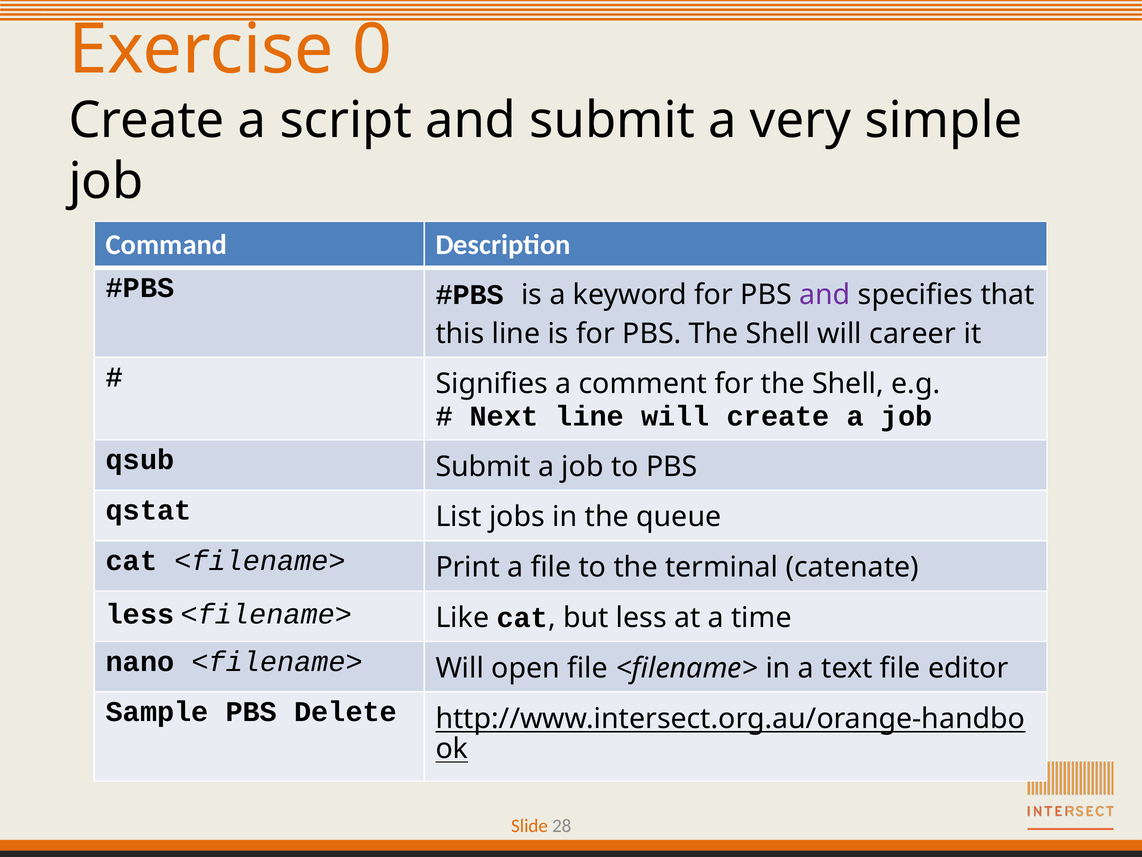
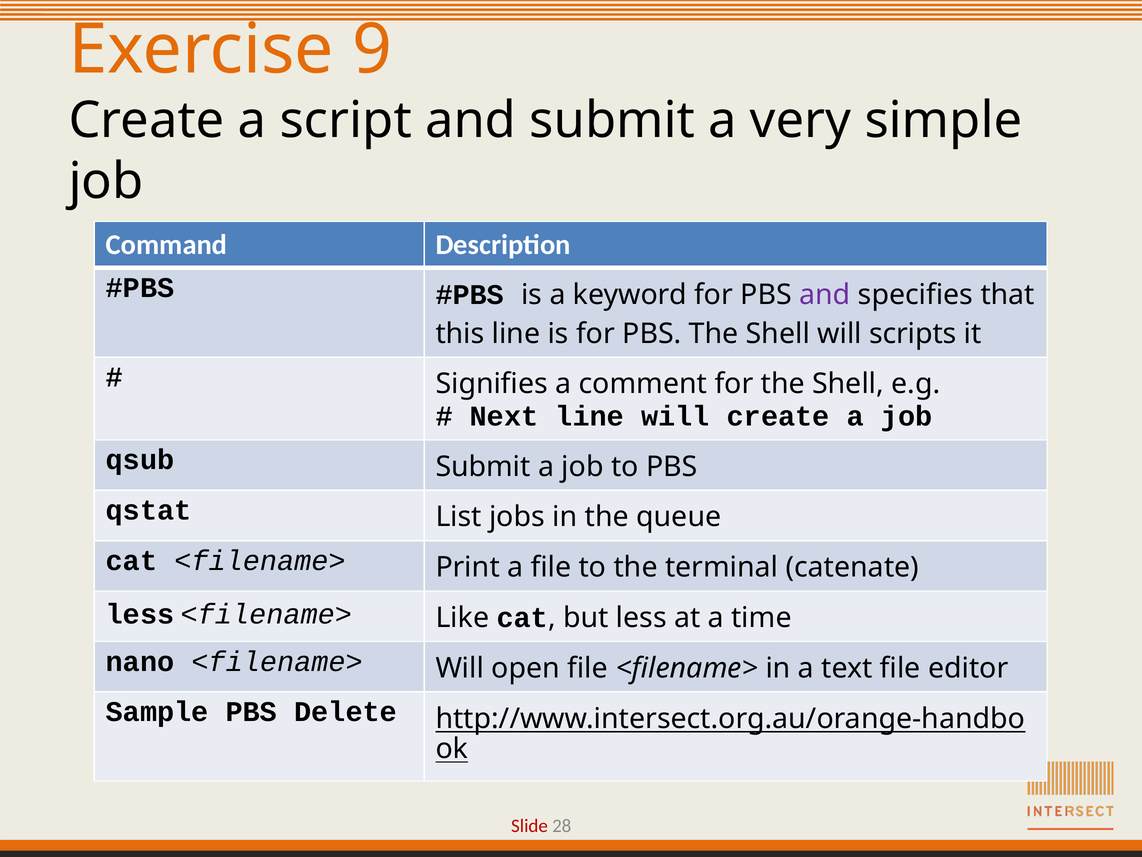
0: 0 -> 9
career: career -> scripts
Slide colour: orange -> red
